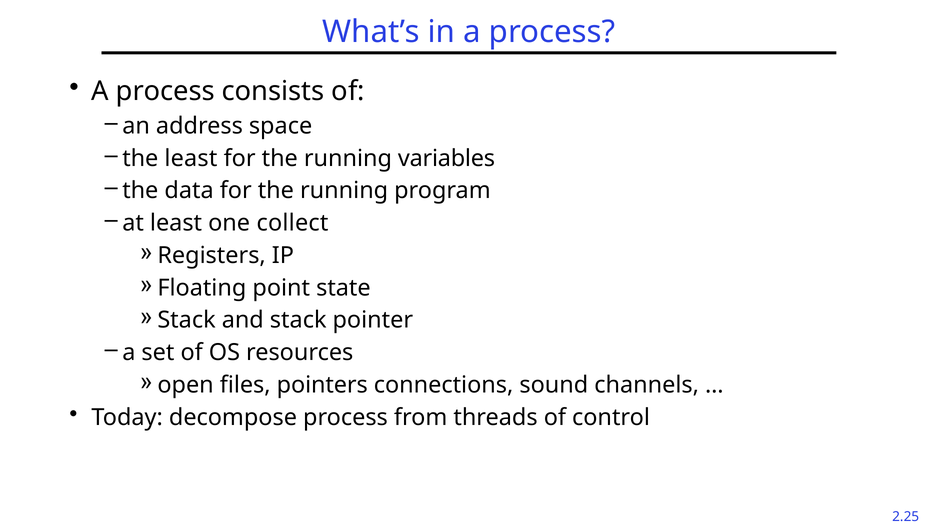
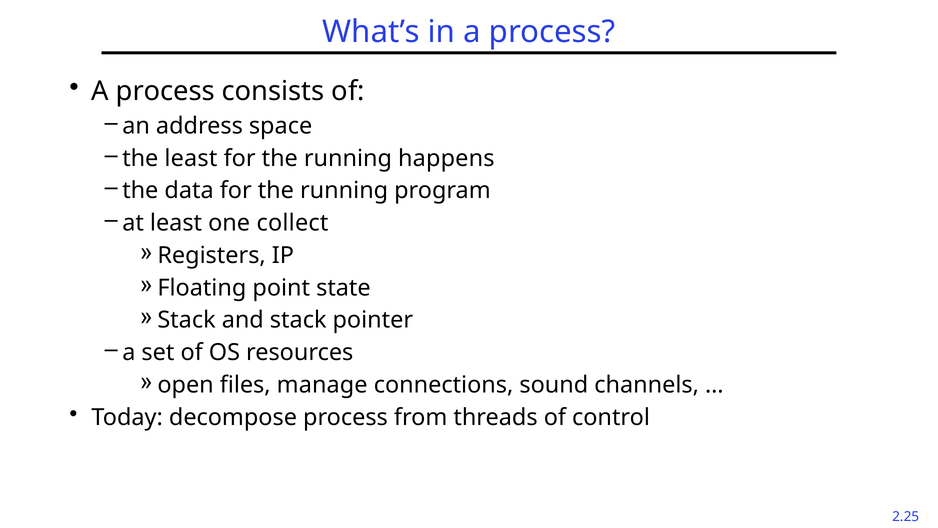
variables: variables -> happens
pointers: pointers -> manage
